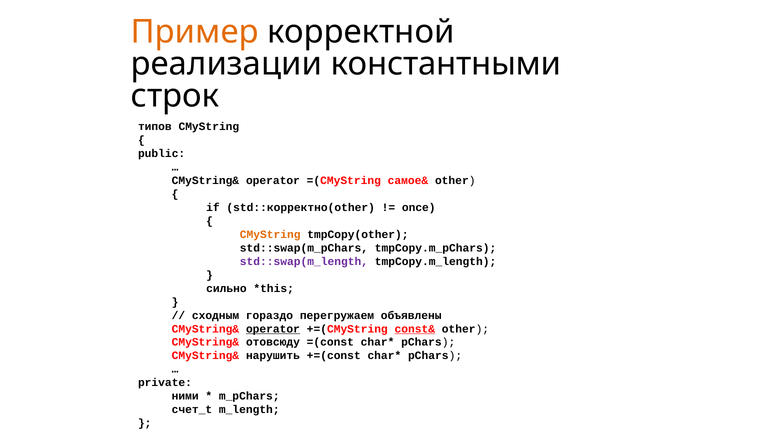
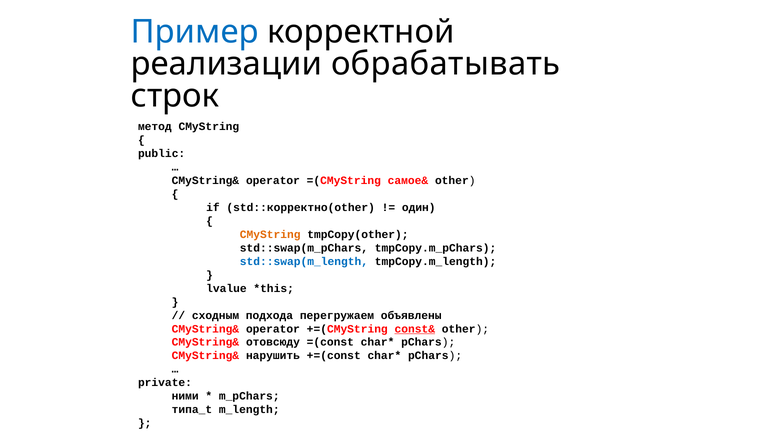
Пример colour: orange -> blue
константными: константными -> обрабатывать
типов: типов -> метод
once: once -> один
std::swap(m_length colour: purple -> blue
сильно: сильно -> lvalue
гораздо: гораздо -> подхода
operator at (273, 329) underline: present -> none
счет_t: счет_t -> типа_t
